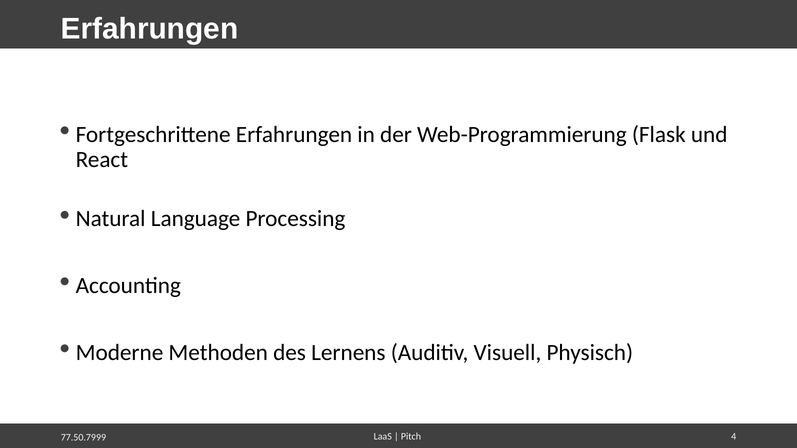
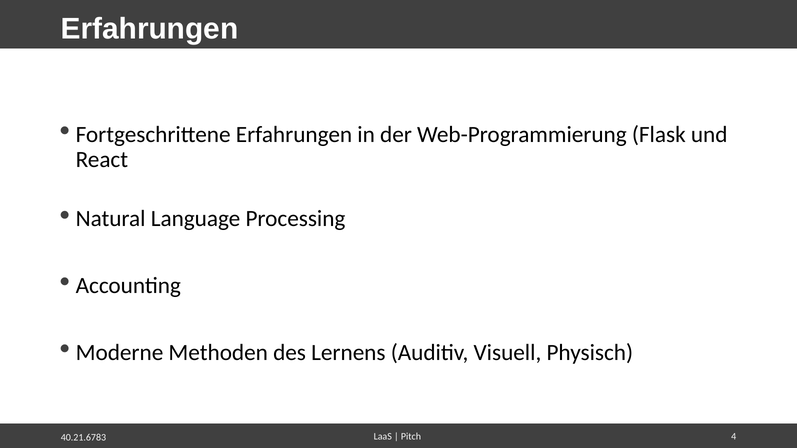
77.50.7999: 77.50.7999 -> 40.21.6783
